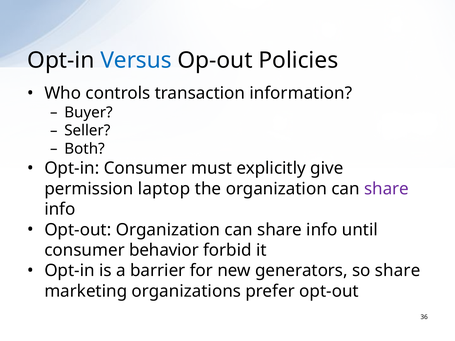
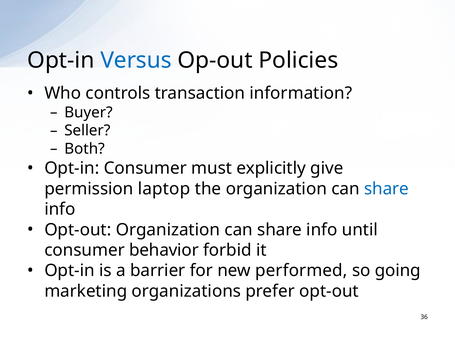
share at (386, 189) colour: purple -> blue
generators: generators -> performed
so share: share -> going
